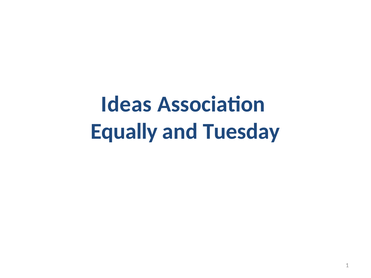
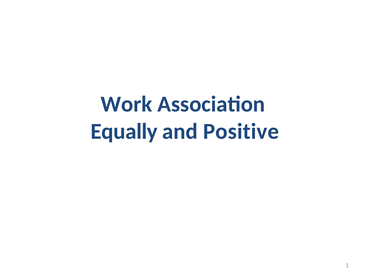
Ideas: Ideas -> Work
Tuesday: Tuesday -> Positive
